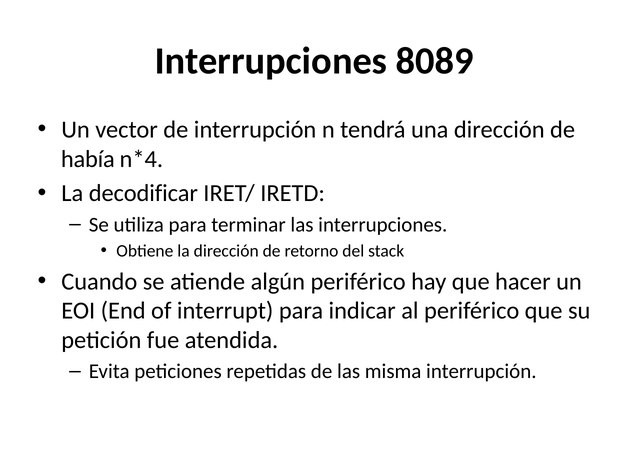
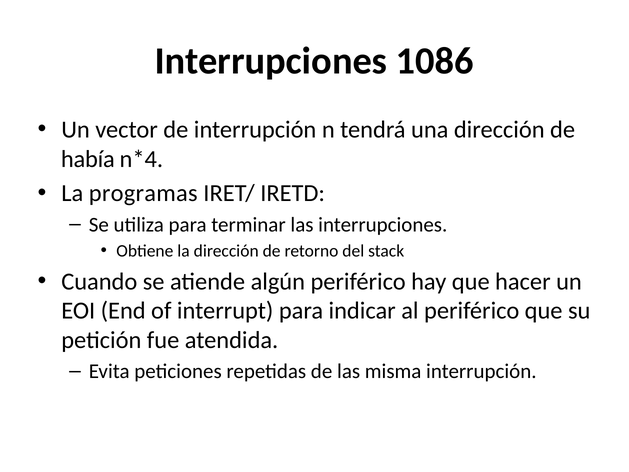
8089: 8089 -> 1086
decodificar: decodificar -> programas
